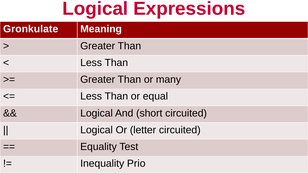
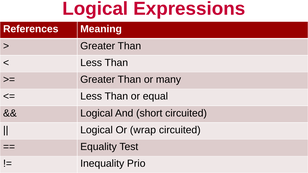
Gronkulate: Gronkulate -> References
letter: letter -> wrap
